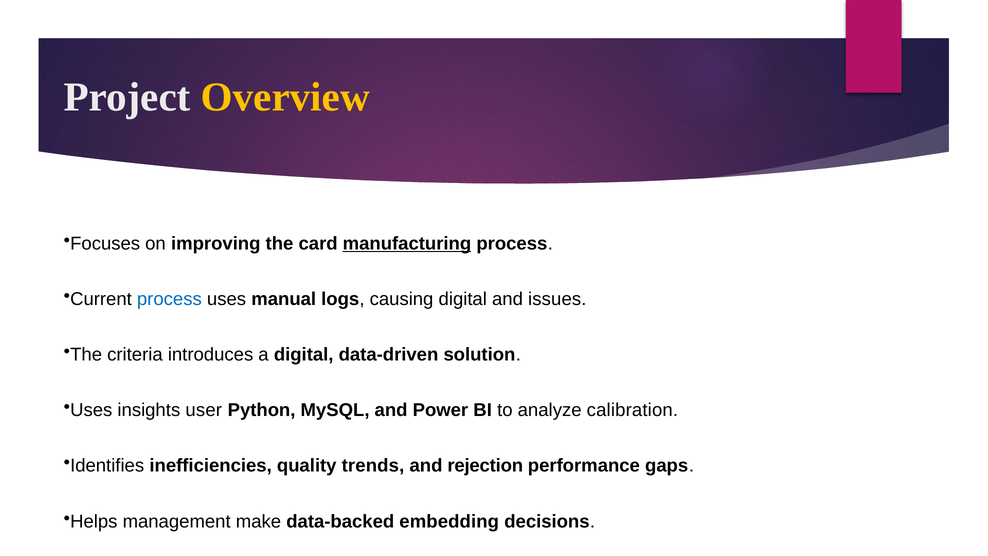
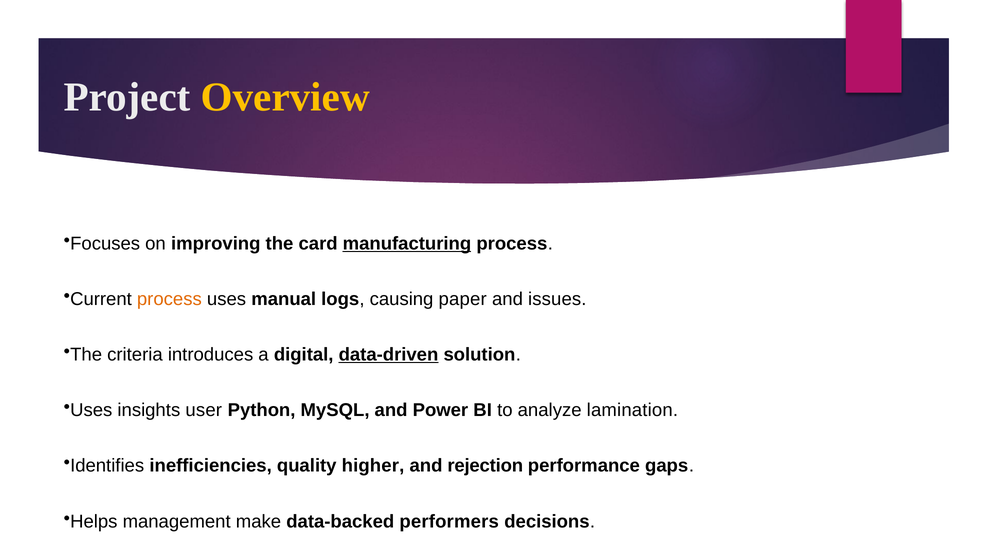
process at (169, 299) colour: blue -> orange
causing digital: digital -> paper
data-driven underline: none -> present
calibration: calibration -> lamination
trends: trends -> higher
embedding: embedding -> performers
